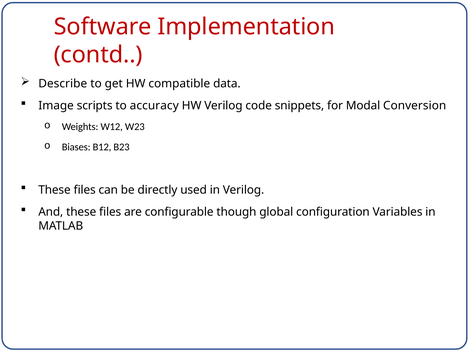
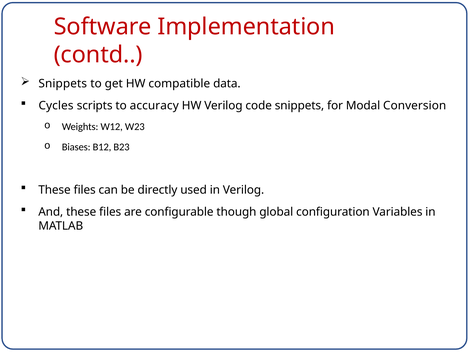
Describe at (63, 84): Describe -> Snippets
Image: Image -> Cycles
